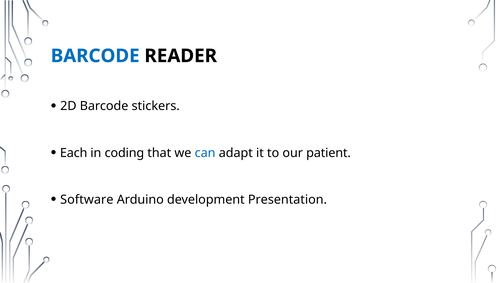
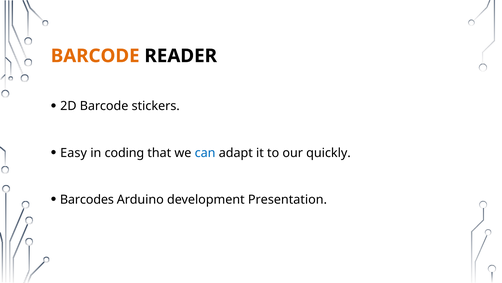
BARCODE at (95, 56) colour: blue -> orange
Each: Each -> Easy
patient: patient -> quickly
Software: Software -> Barcodes
